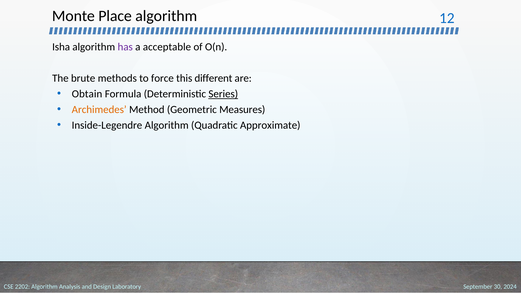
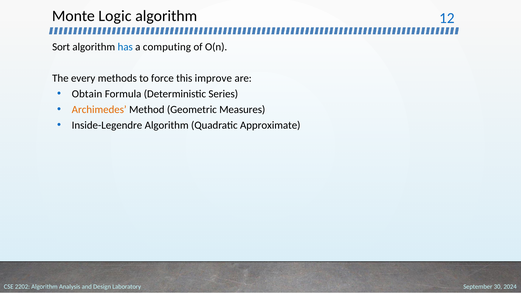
Place: Place -> Logic
Isha: Isha -> Sort
has colour: purple -> blue
acceptable: acceptable -> computing
brute: brute -> every
different: different -> improve
Series underline: present -> none
